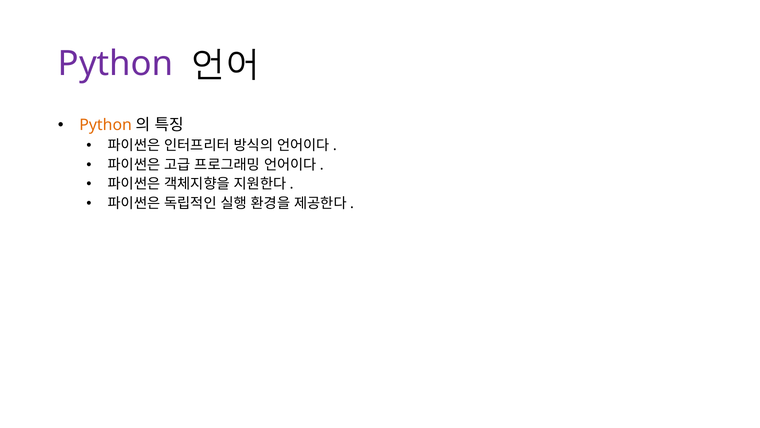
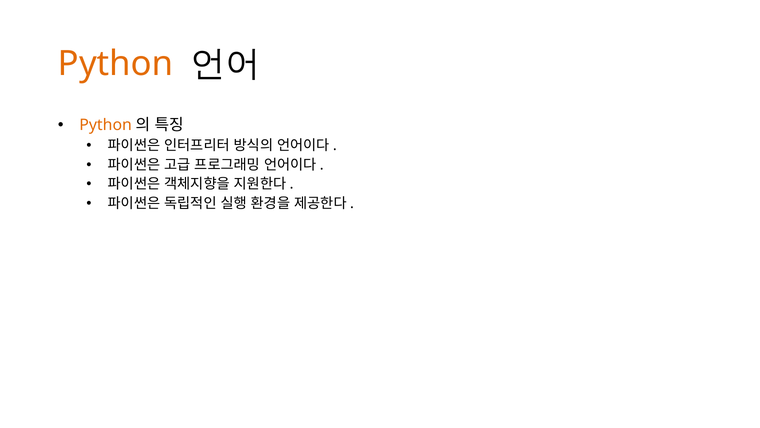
Python at (116, 64) colour: purple -> orange
